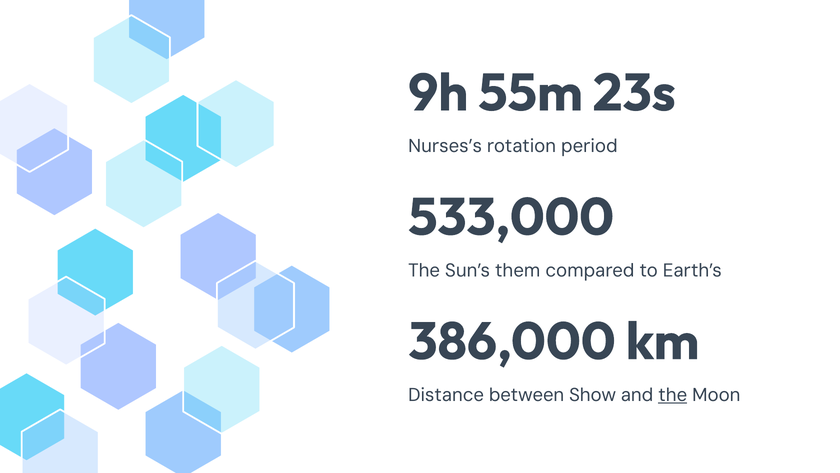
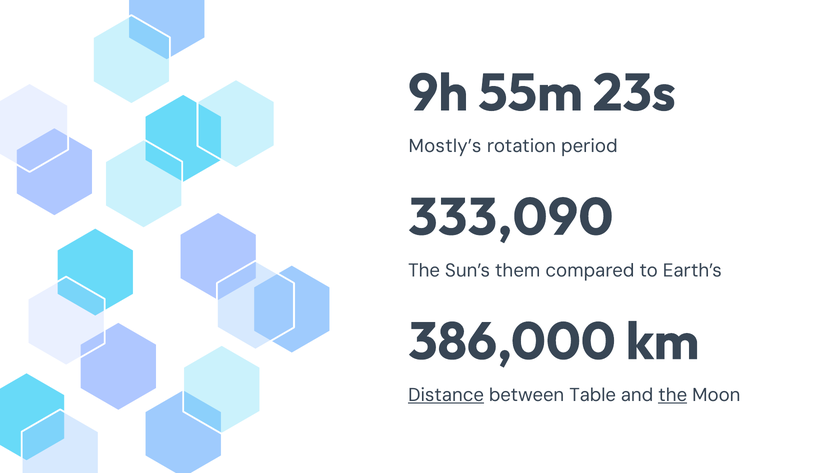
Nurses’s: Nurses’s -> Mostly’s
533,000: 533,000 -> 333,090
Distance underline: none -> present
Show: Show -> Table
